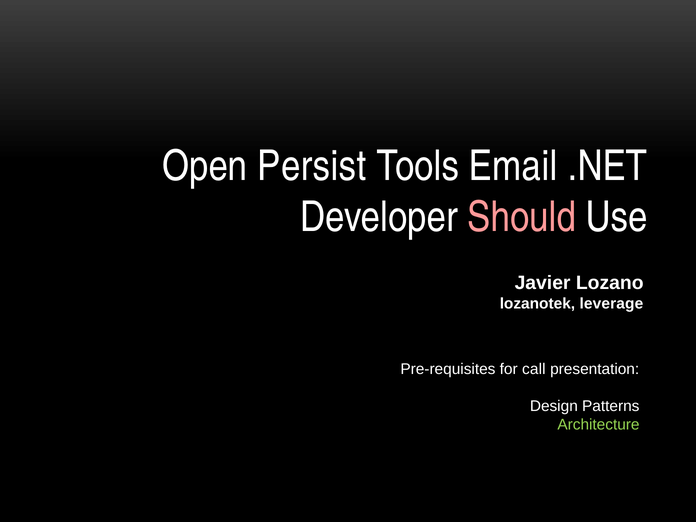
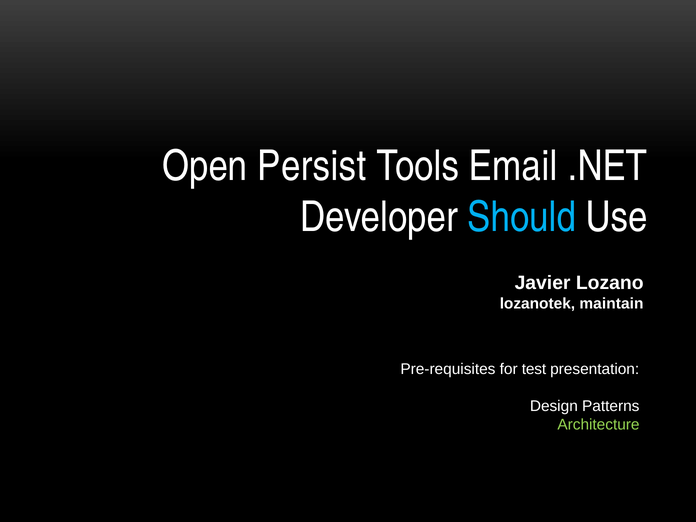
Should colour: pink -> light blue
leverage: leverage -> maintain
call: call -> test
